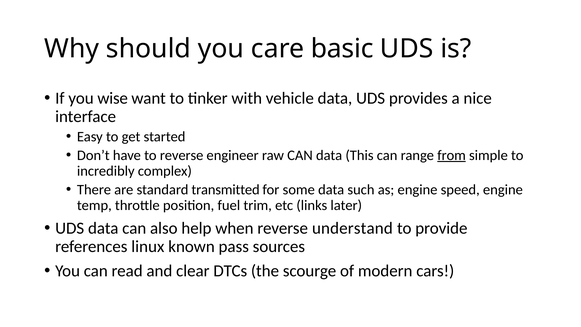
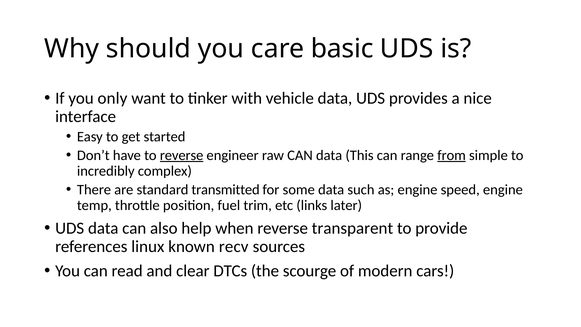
wise: wise -> only
reverse at (182, 155) underline: none -> present
understand: understand -> transparent
pass: pass -> recv
